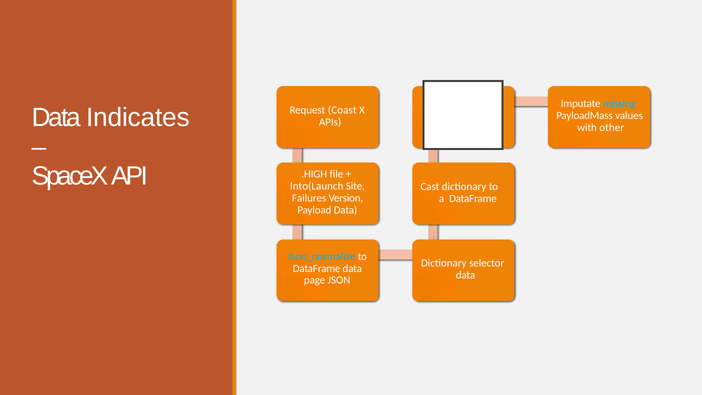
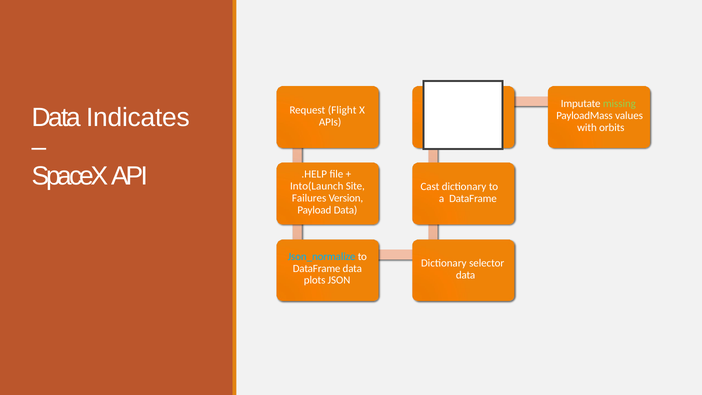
missing colour: light blue -> light green
Coast: Coast -> Flight
other: other -> orbits
.HIGH: .HIGH -> .HELP
page: page -> plots
